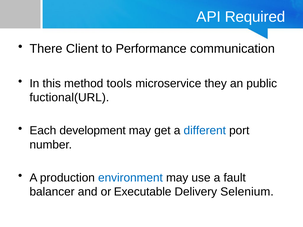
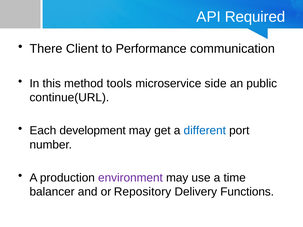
they: they -> side
fuctional(URL: fuctional(URL -> continue(URL
environment colour: blue -> purple
fault: fault -> time
Executable: Executable -> Repository
Selenium: Selenium -> Functions
